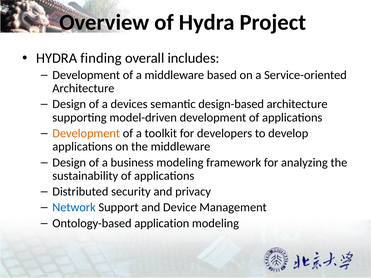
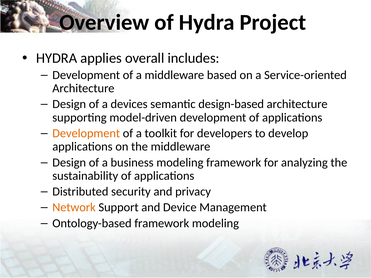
finding: finding -> applies
Network colour: blue -> orange
Ontology-based application: application -> framework
